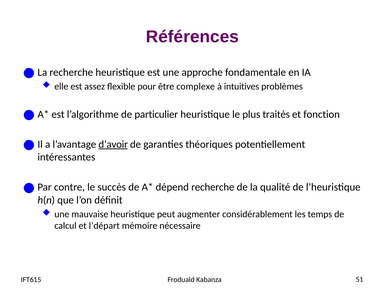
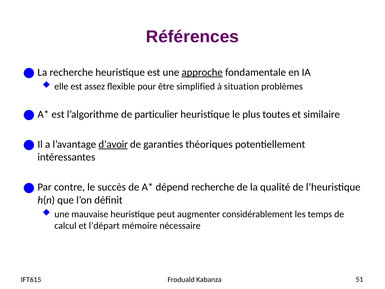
approche underline: none -> present
complexe: complexe -> simplified
intuitives: intuitives -> situation
traités: traités -> toutes
fonction: fonction -> similaire
